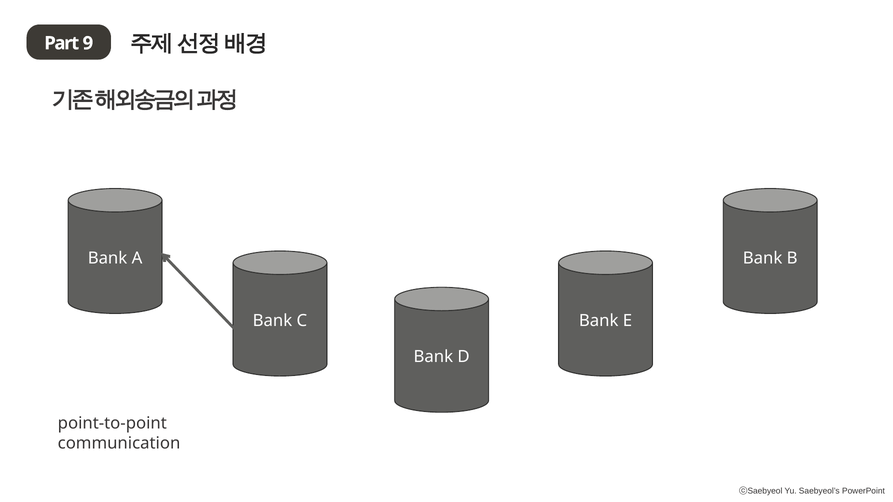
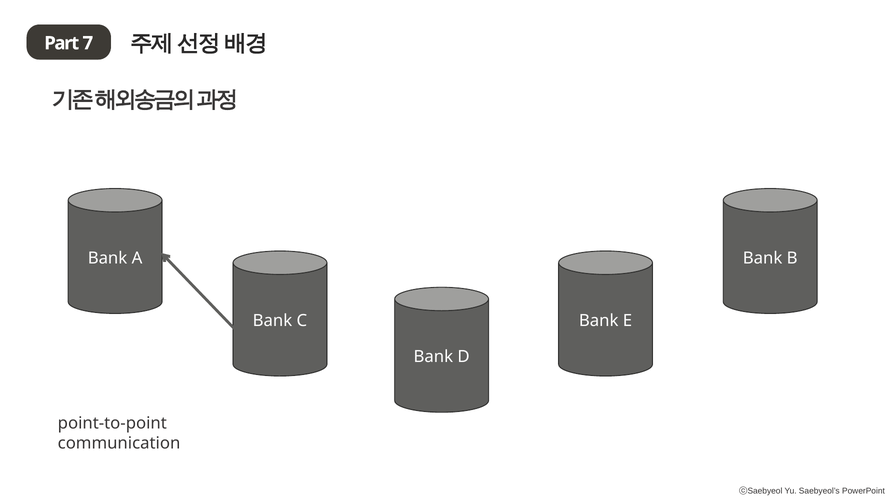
9: 9 -> 7
